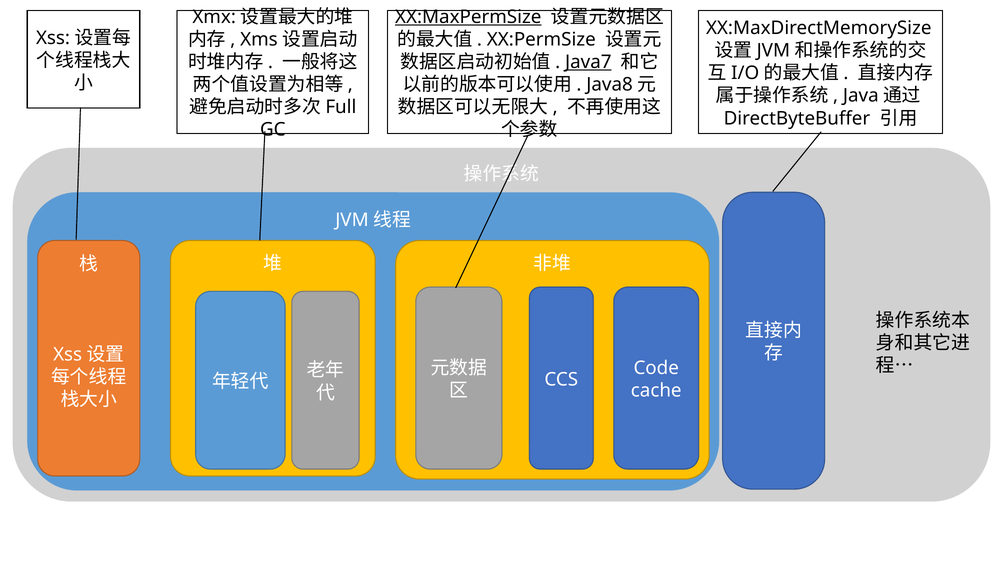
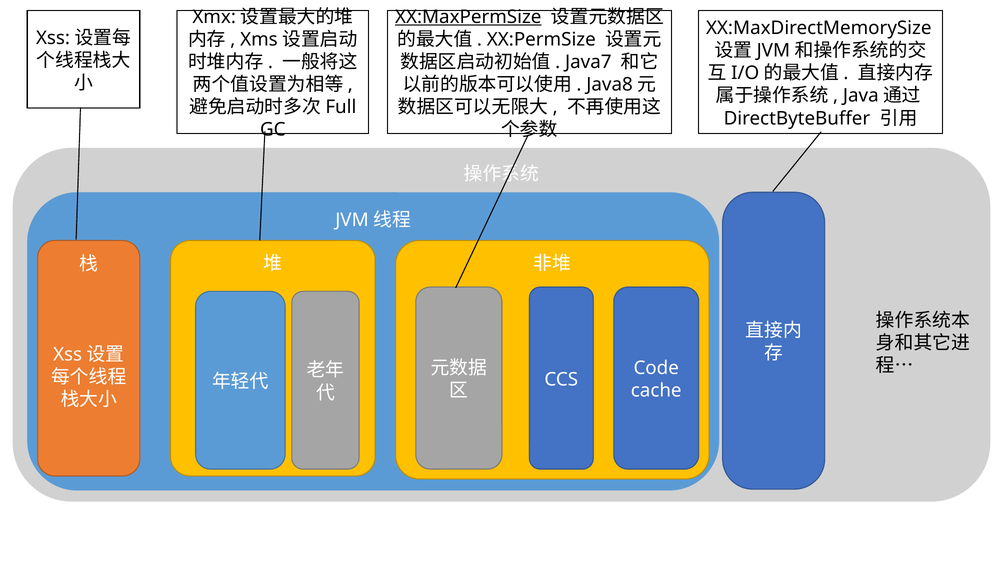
Java7 underline: present -> none
